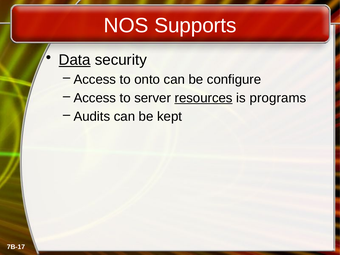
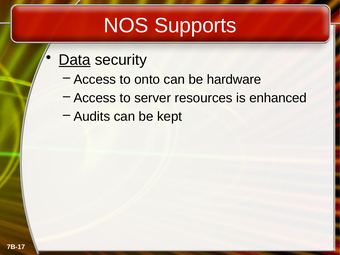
configure: configure -> hardware
resources underline: present -> none
programs: programs -> enhanced
